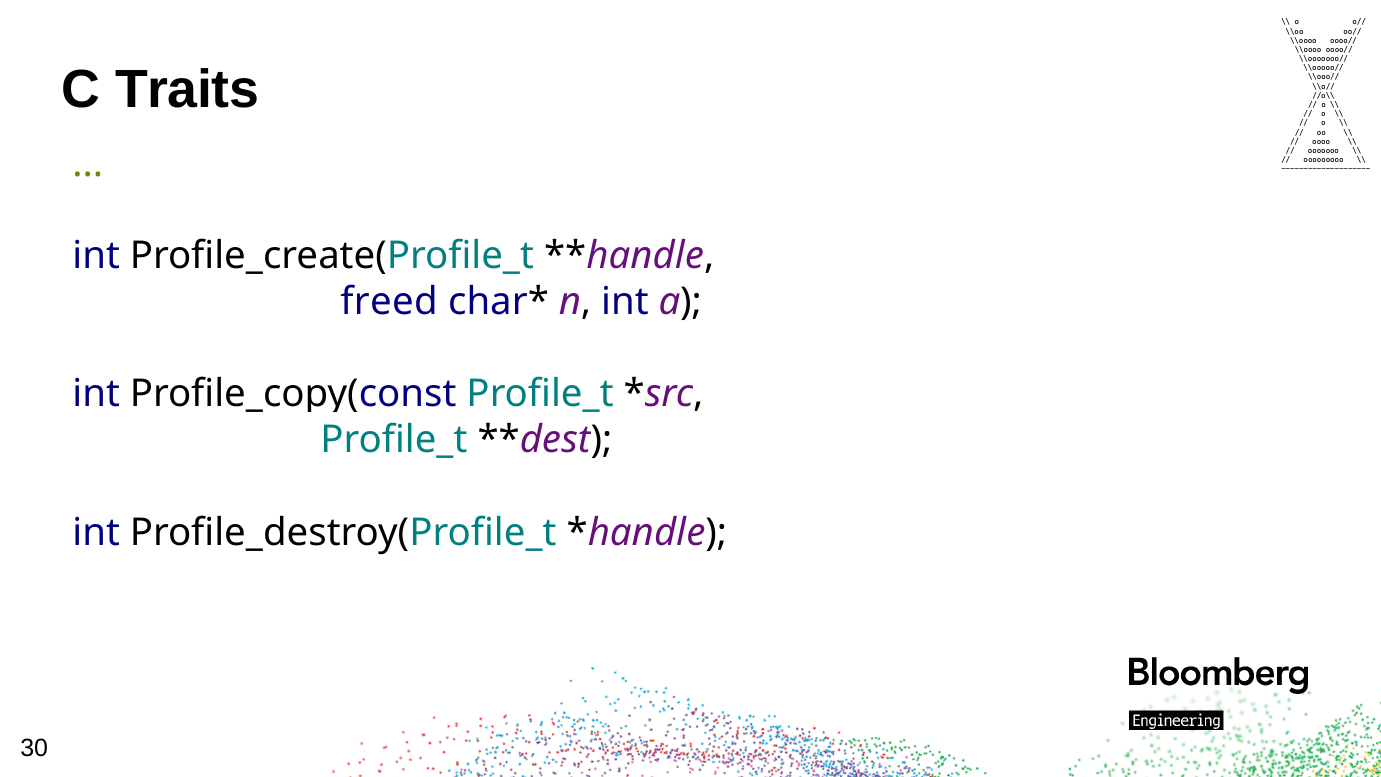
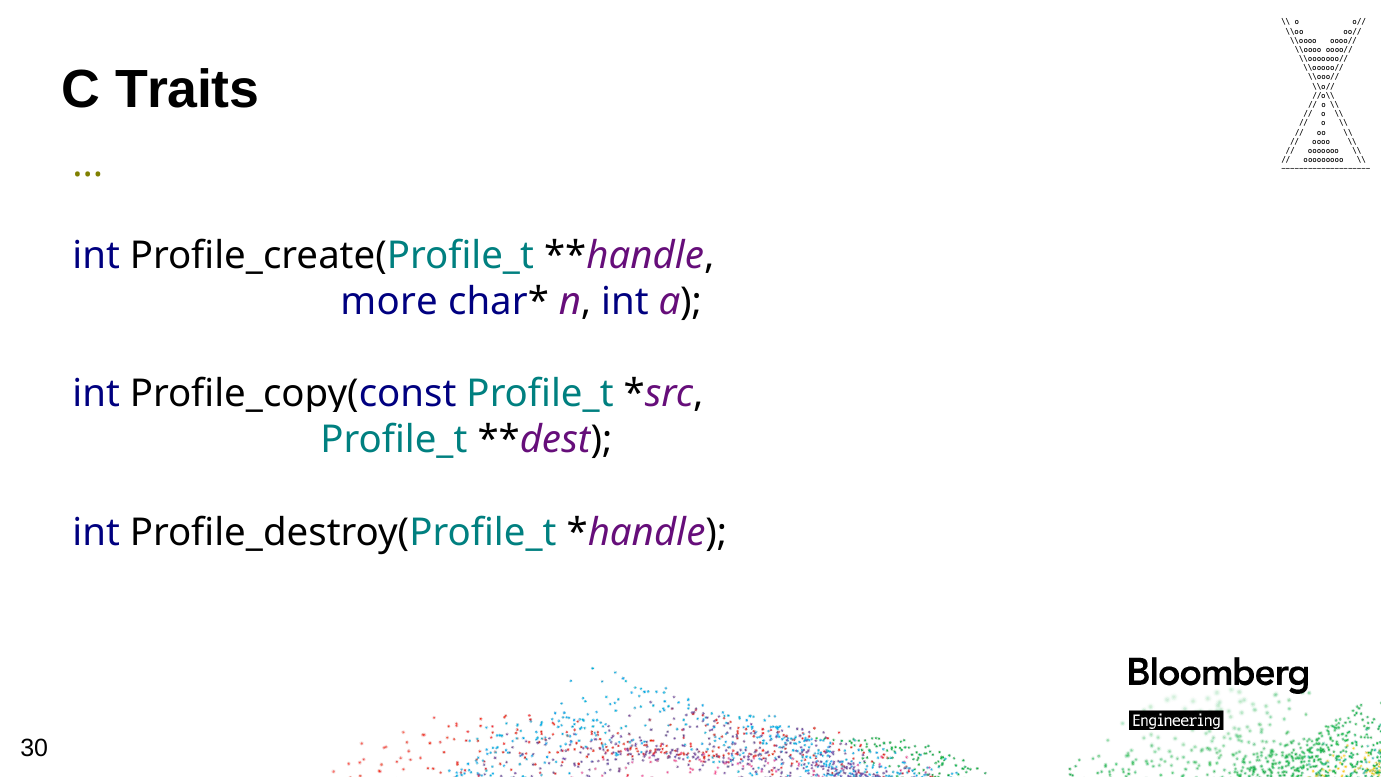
freed: freed -> more
